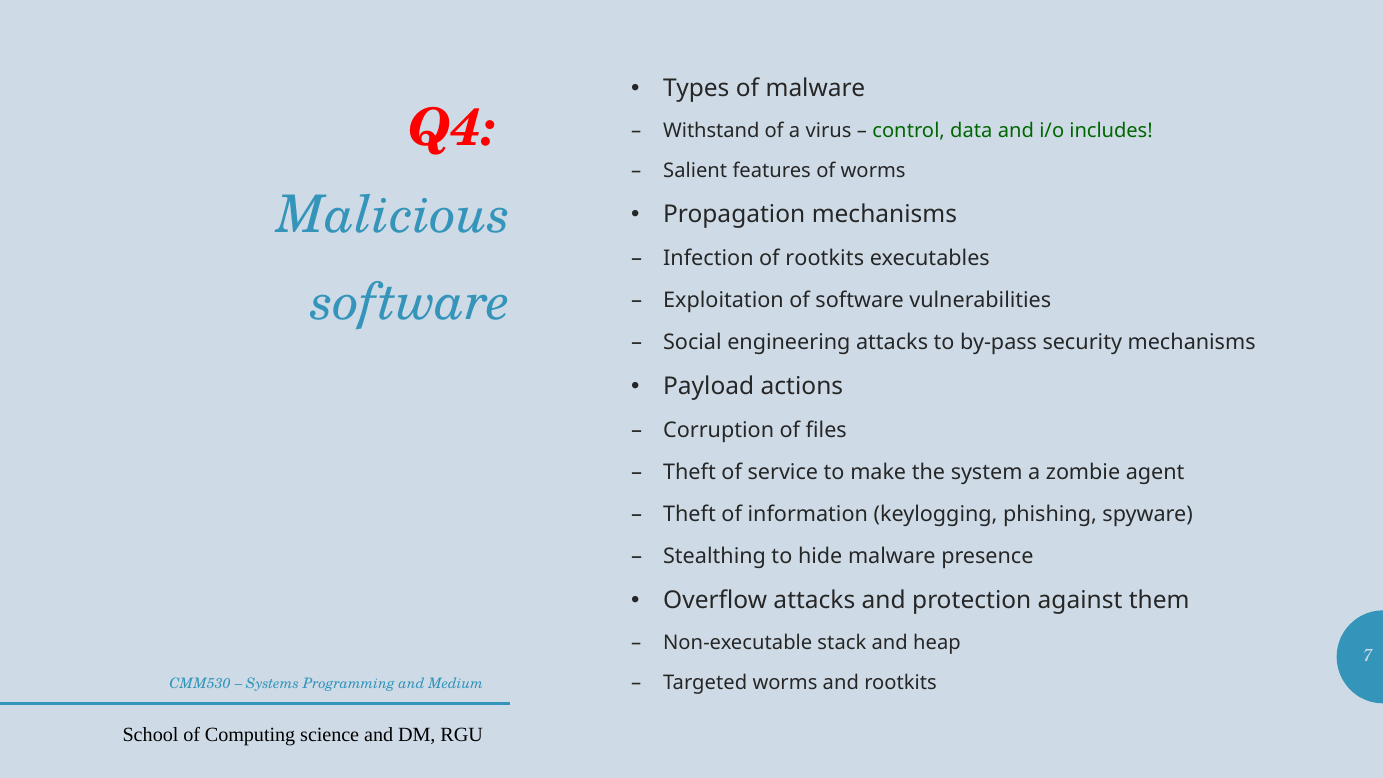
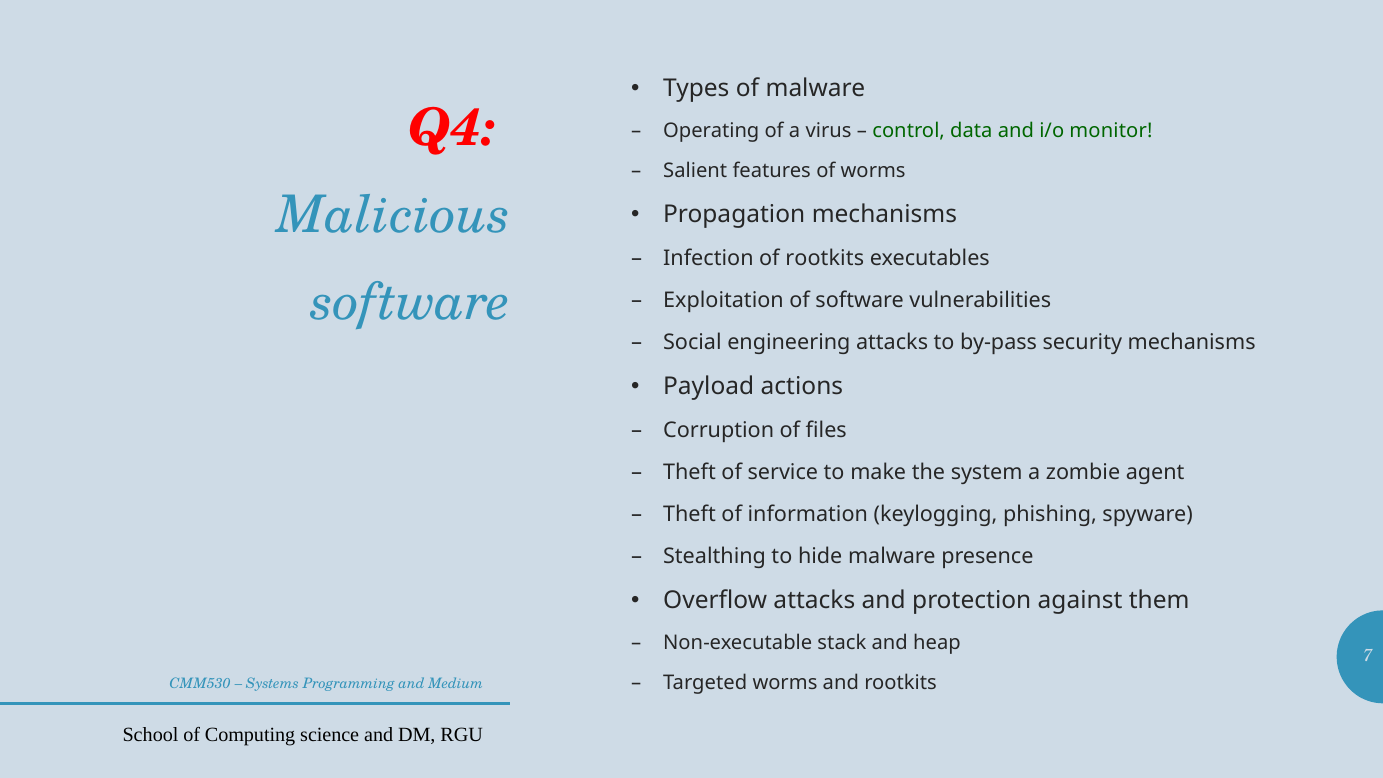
Withstand: Withstand -> Operating
includes: includes -> monitor
